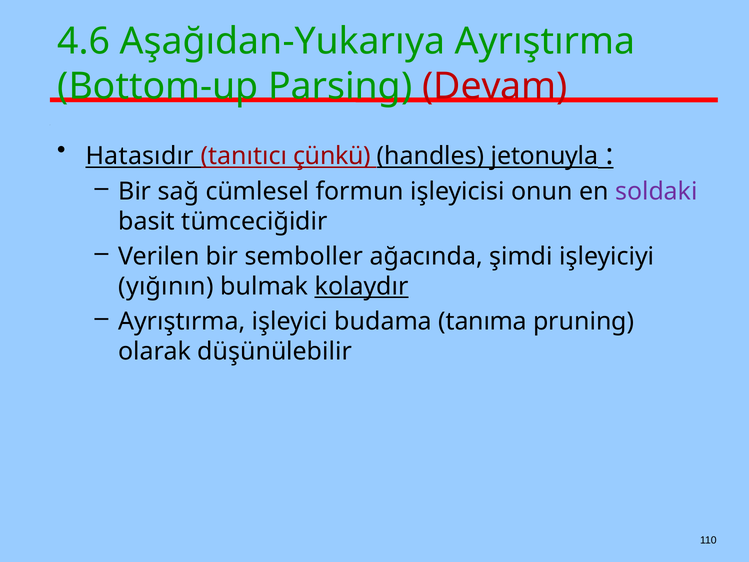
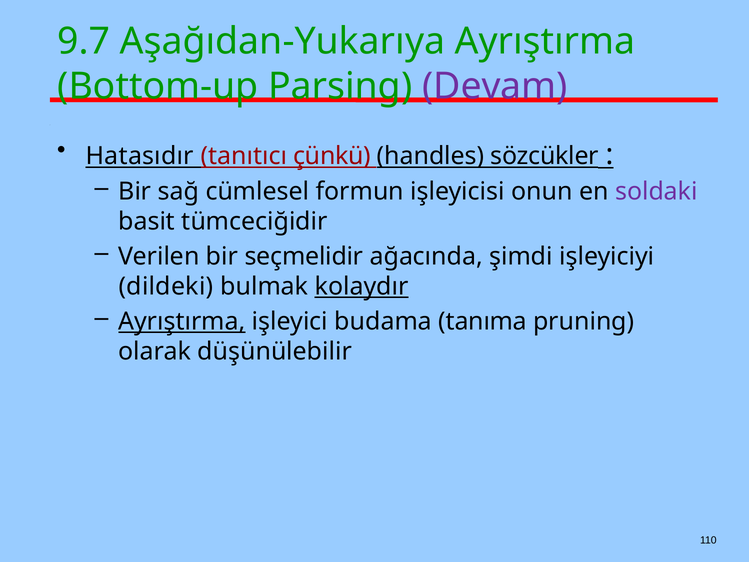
4.6: 4.6 -> 9.7
Devam colour: red -> purple
jetonuyla: jetonuyla -> sözcükler
semboller: semboller -> seçmelidir
yığının: yığının -> dildeki
Ayrıştırma at (182, 321) underline: none -> present
